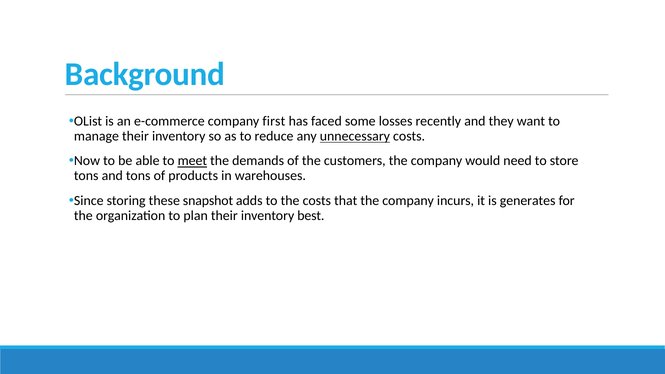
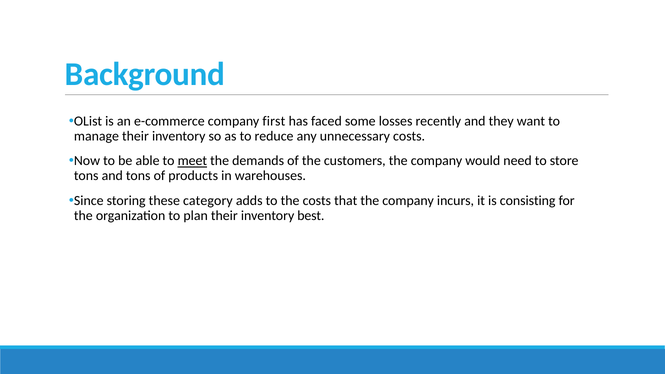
unnecessary underline: present -> none
snapshot: snapshot -> category
generates: generates -> consisting
